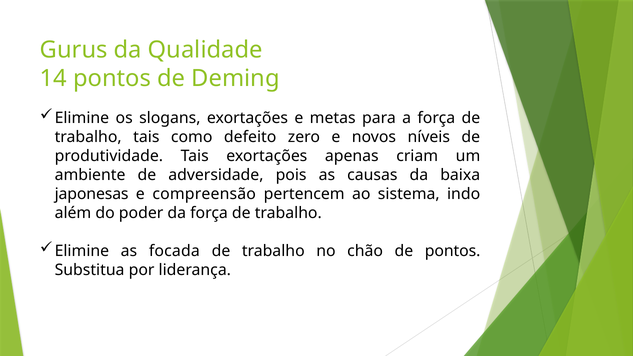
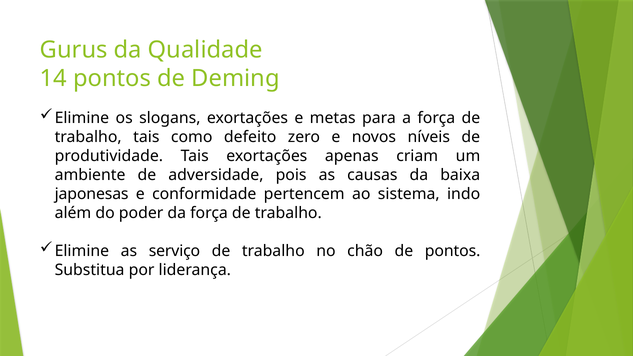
compreensão: compreensão -> conformidade
focada: focada -> serviço
